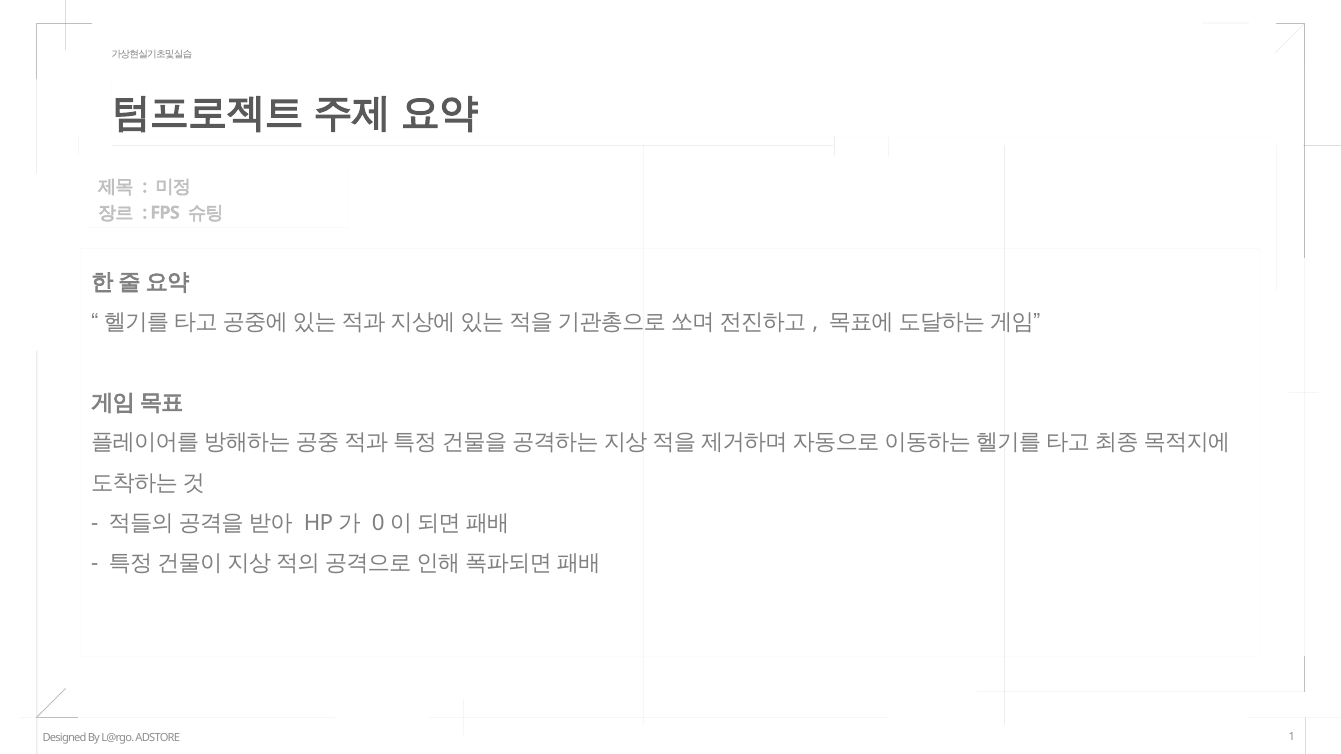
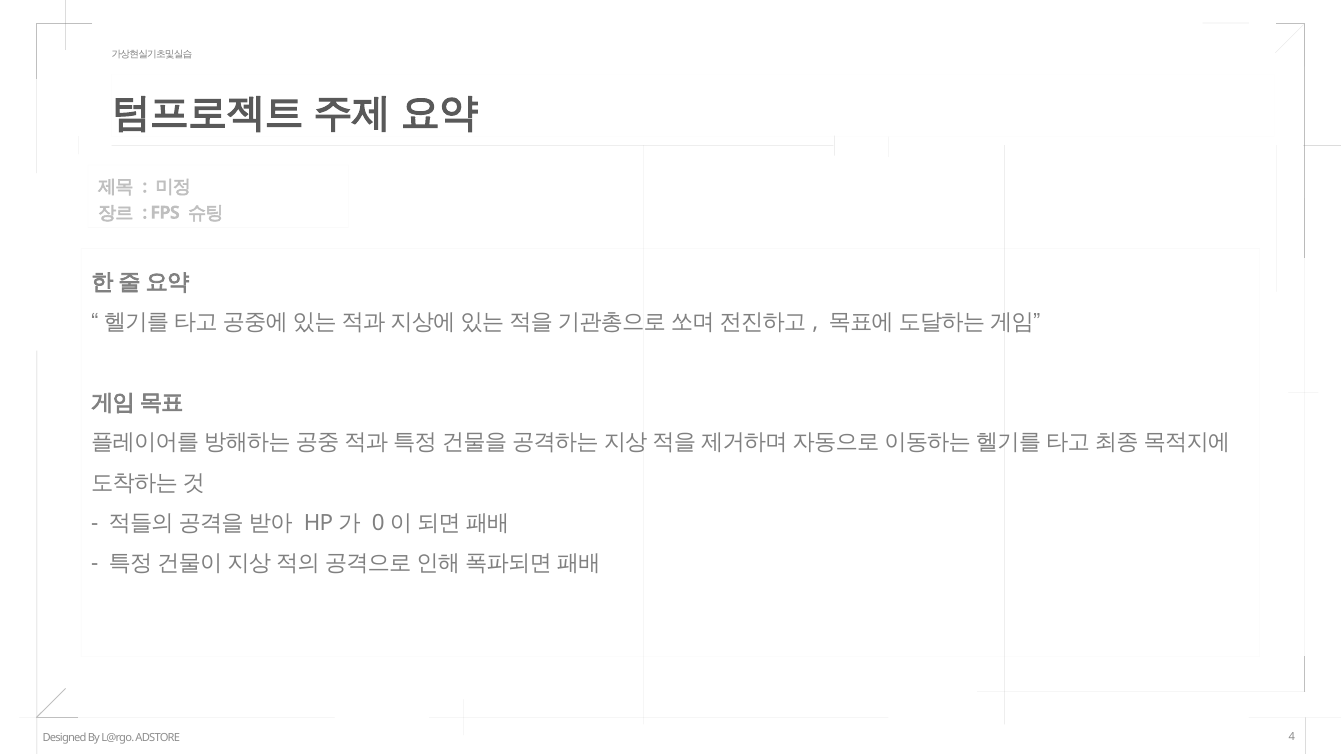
1: 1 -> 4
